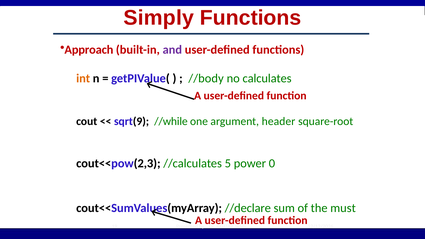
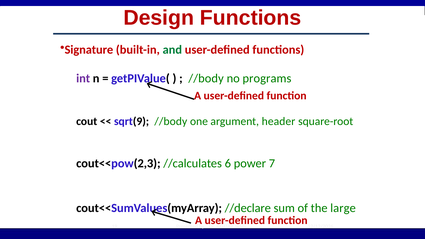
Simply: Simply -> Design
Approach: Approach -> Signature
and colour: purple -> green
int colour: orange -> purple
calculates: calculates -> programs
sqrt(9 //while: //while -> //body
5: 5 -> 6
0: 0 -> 7
must: must -> large
